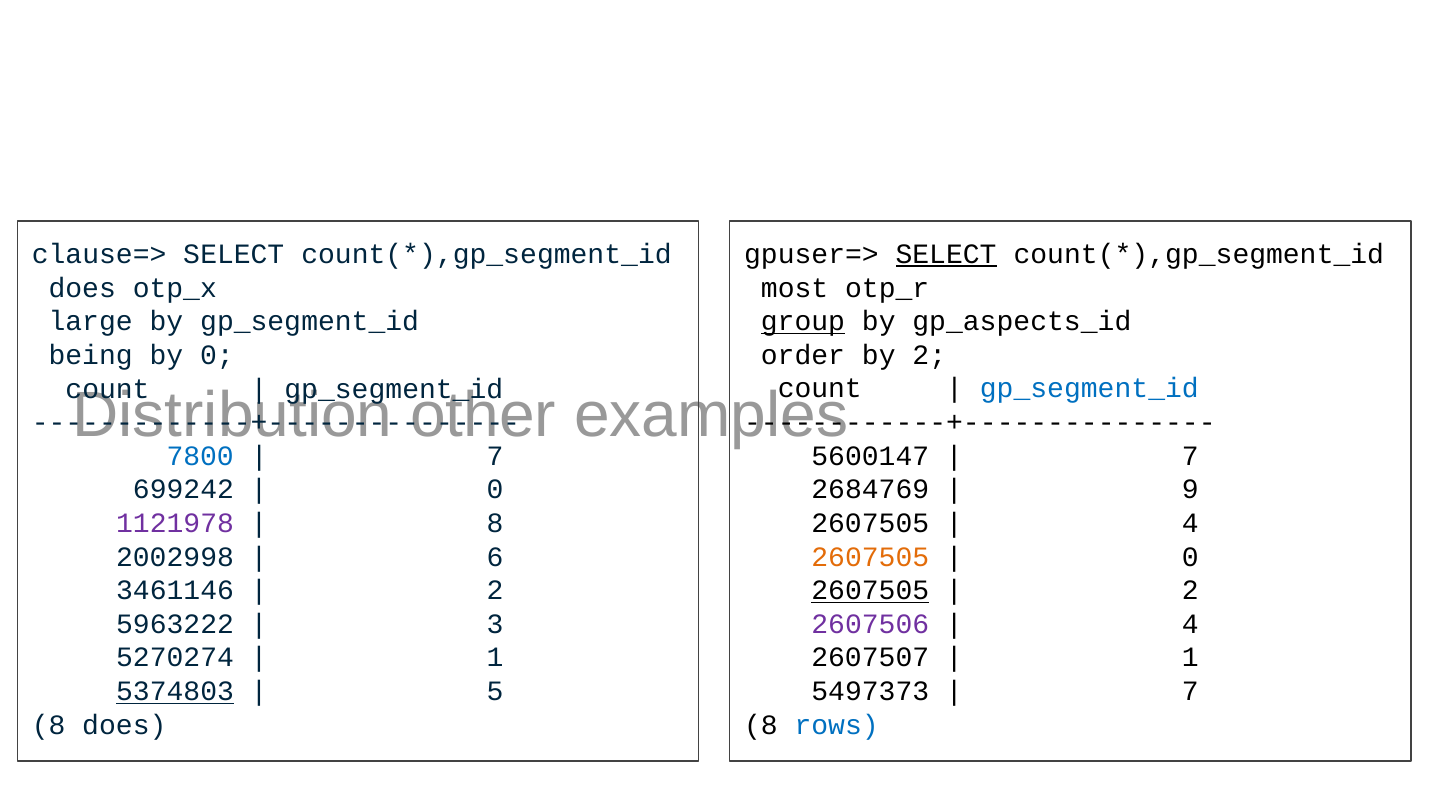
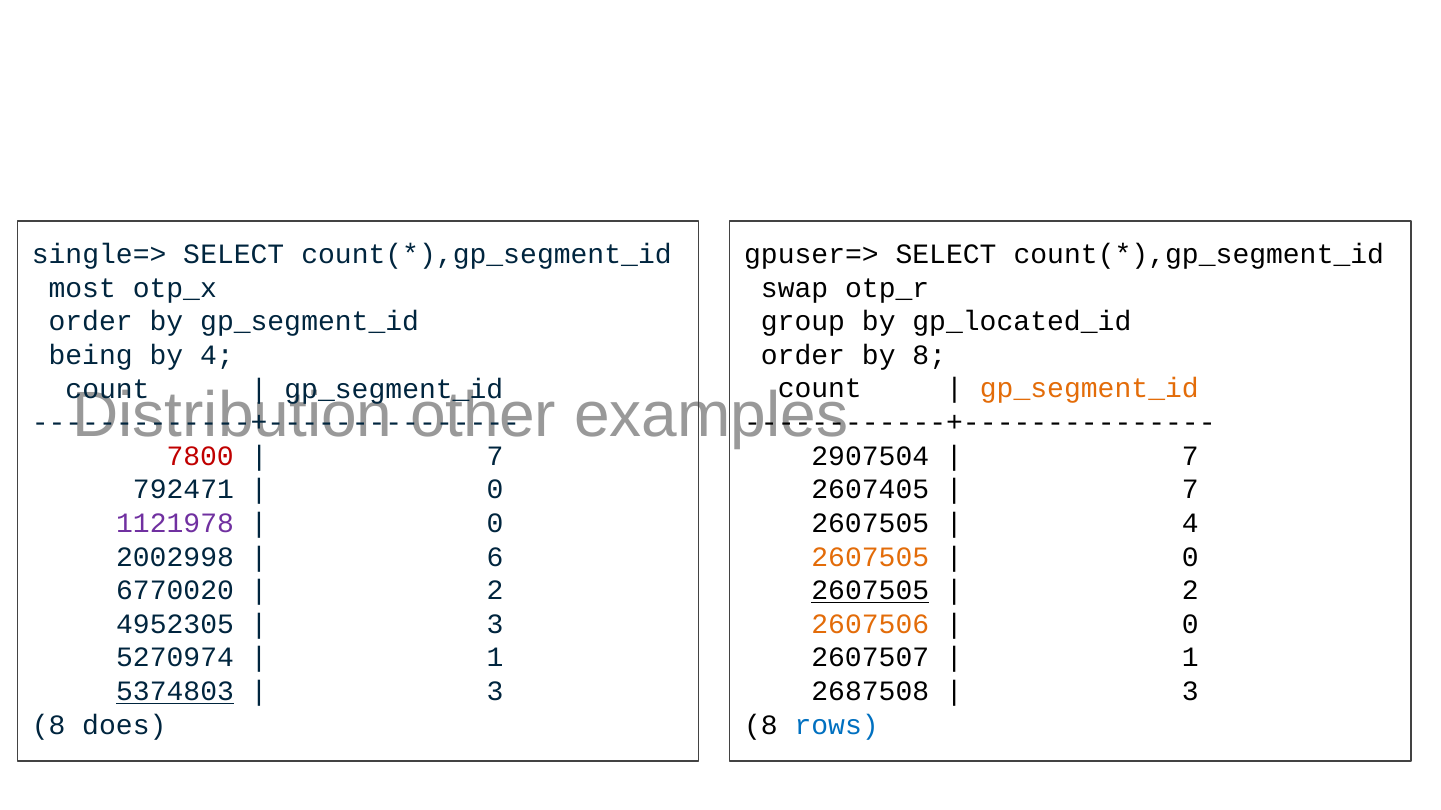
clause=>: clause=> -> single=>
SELECT at (946, 254) underline: present -> none
does at (82, 288): does -> most
most: most -> swap
large at (91, 322): large -> order
group underline: present -> none
gp_aspects_id: gp_aspects_id -> gp_located_id
by 0: 0 -> 4
by 2: 2 -> 8
gp_segment_id at (1089, 389) colour: blue -> orange
7800 colour: blue -> red
5600147: 5600147 -> 2907504
699242: 699242 -> 792471
2684769: 2684769 -> 2607405
9 at (1190, 490): 9 -> 7
8 at (495, 524): 8 -> 0
3461146: 3461146 -> 6770020
5963222: 5963222 -> 4952305
2607506 colour: purple -> orange
4 at (1190, 625): 4 -> 0
5270274: 5270274 -> 5270974
5 at (495, 692): 5 -> 3
5497373: 5497373 -> 2687508
7 at (1190, 692): 7 -> 3
